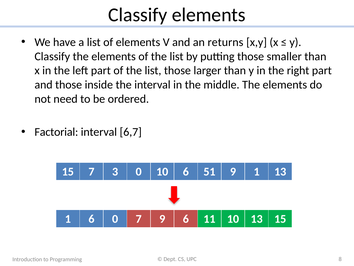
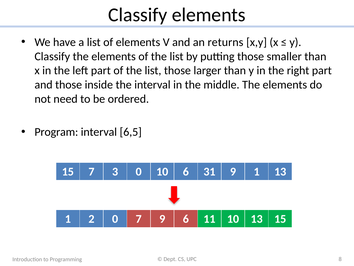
Factorial: Factorial -> Program
6,7: 6,7 -> 6,5
51: 51 -> 31
1 6: 6 -> 2
